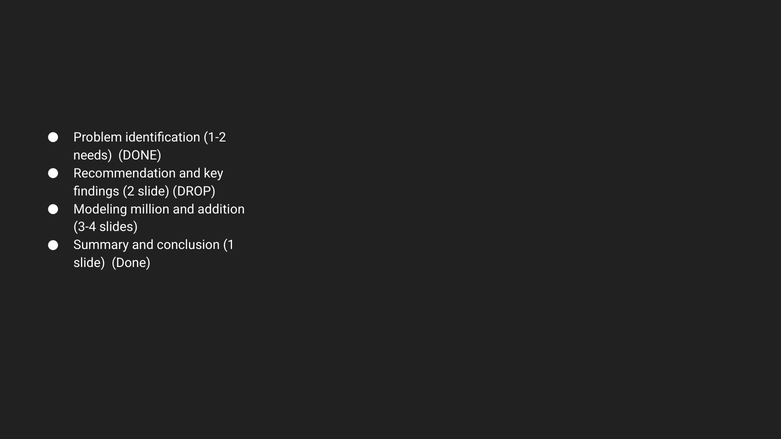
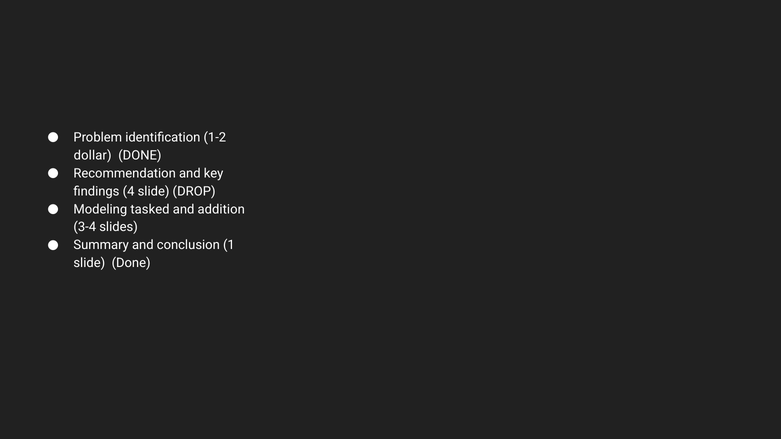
needs: needs -> dollar
2: 2 -> 4
million: million -> tasked
